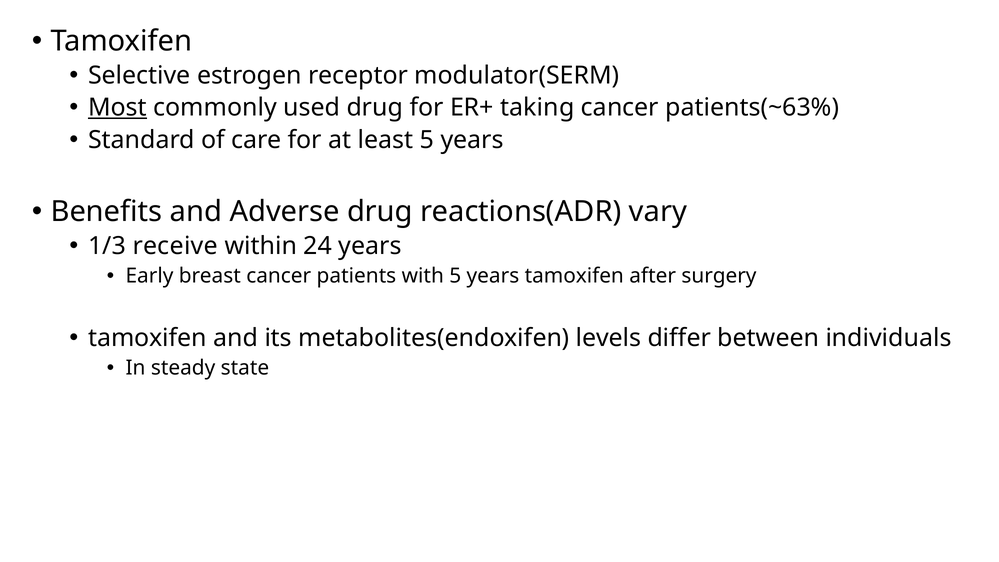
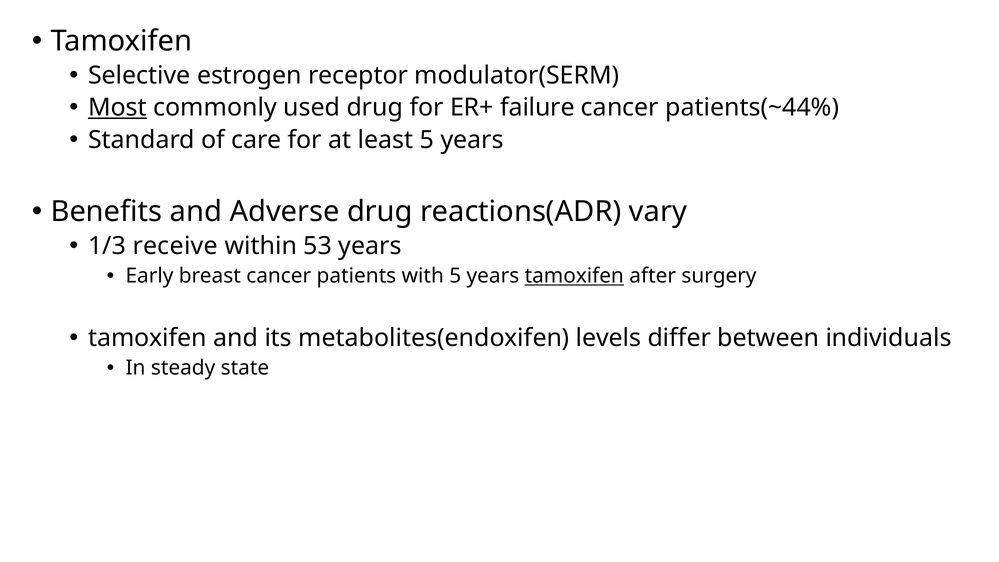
taking: taking -> failure
patients(~63%: patients(~63% -> patients(~44%
24: 24 -> 53
tamoxifen at (574, 276) underline: none -> present
